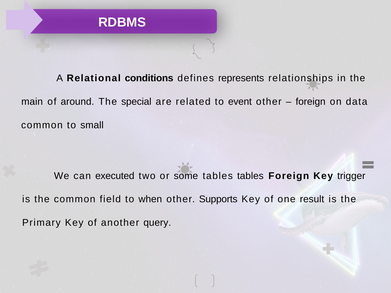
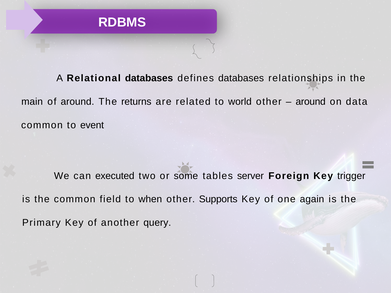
Relational conditions: conditions -> databases
defines represents: represents -> databases
special: special -> returns
event: event -> world
foreign at (311, 102): foreign -> around
small: small -> event
tables tables: tables -> server
result: result -> again
